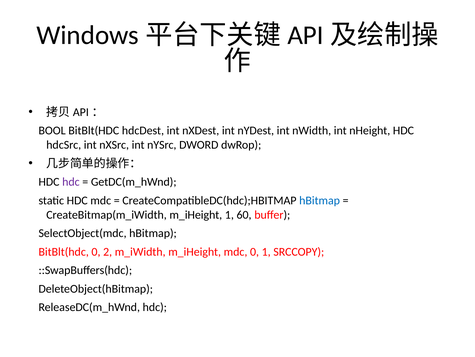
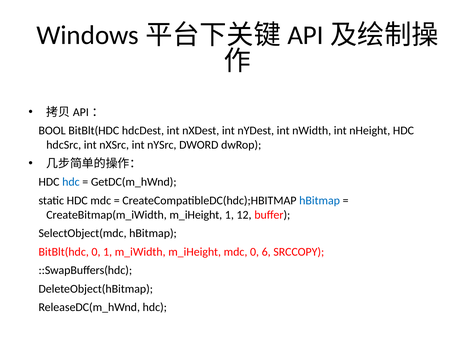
hdc at (71, 182) colour: purple -> blue
60: 60 -> 12
0 2: 2 -> 1
0 1: 1 -> 6
